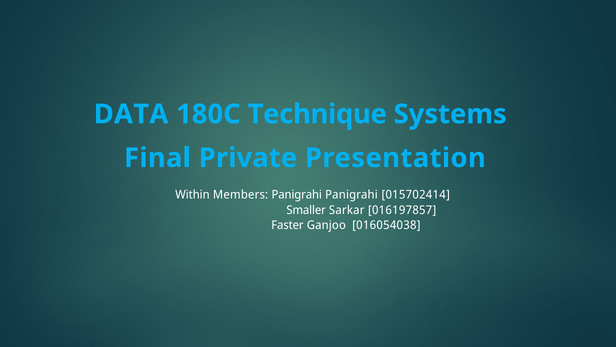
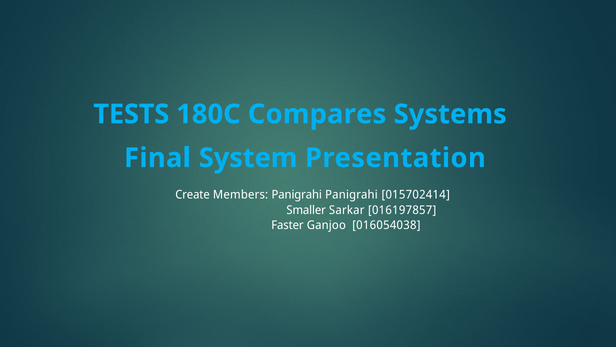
DATA: DATA -> TESTS
Technique: Technique -> Compares
Private: Private -> System
Within: Within -> Create
